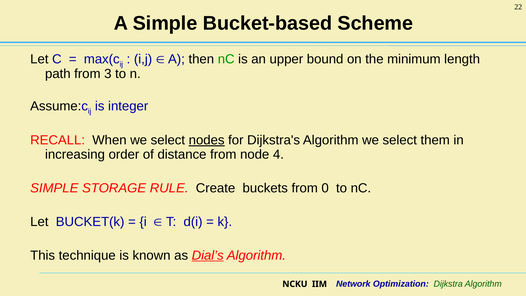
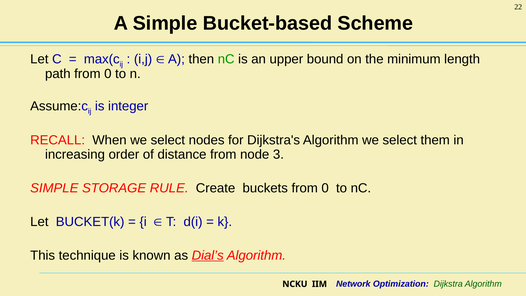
path from 3: 3 -> 0
nodes underline: present -> none
4: 4 -> 3
